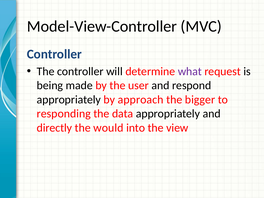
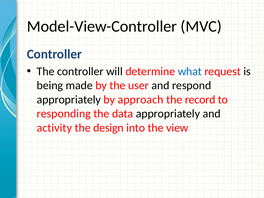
what colour: purple -> blue
bigger: bigger -> record
directly: directly -> activity
would: would -> design
